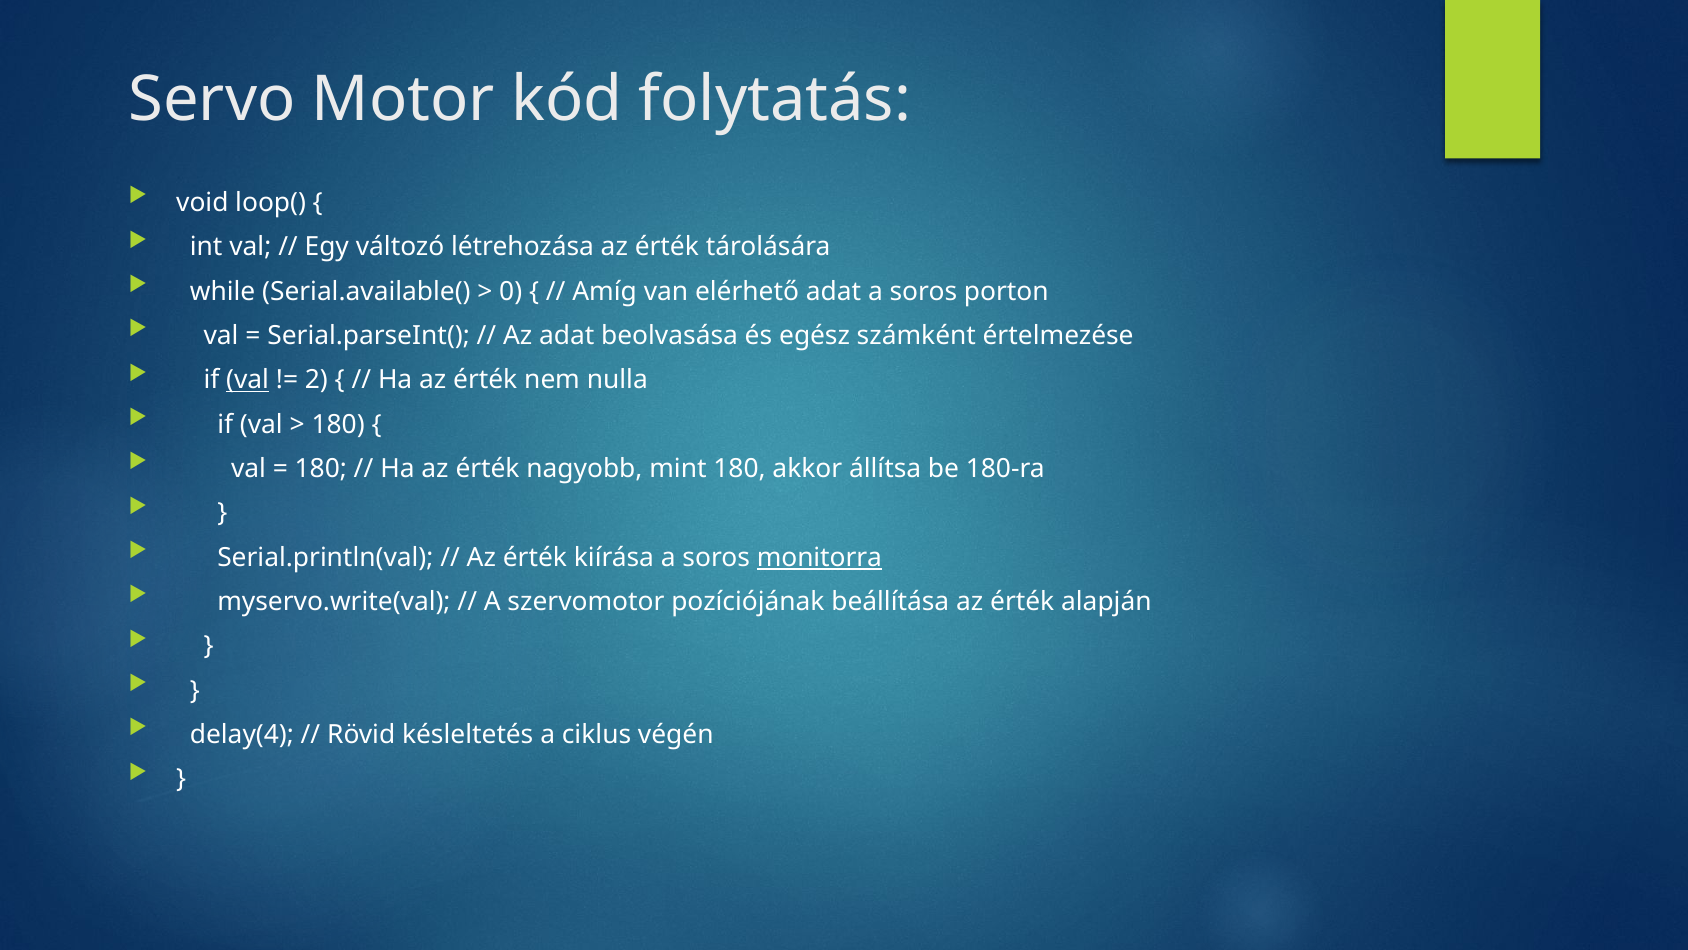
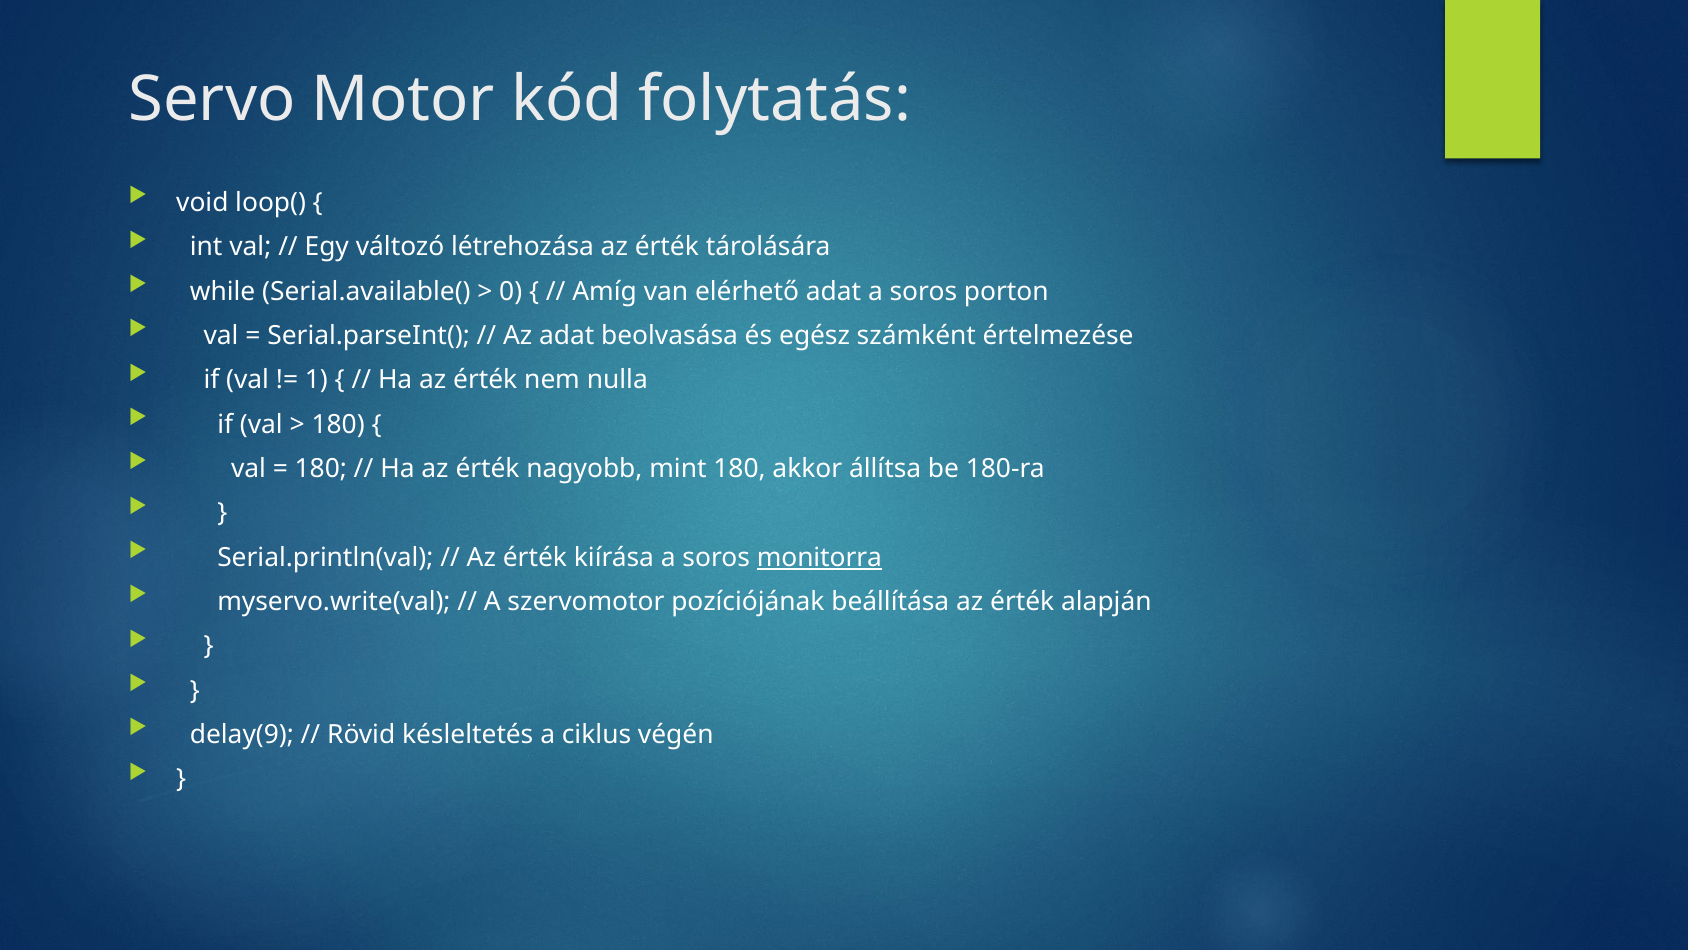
val at (248, 380) underline: present -> none
2: 2 -> 1
delay(4: delay(4 -> delay(9
